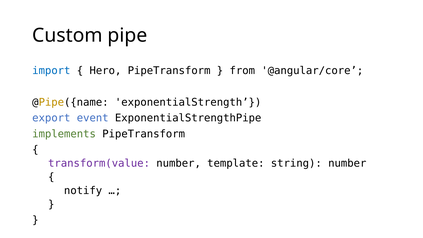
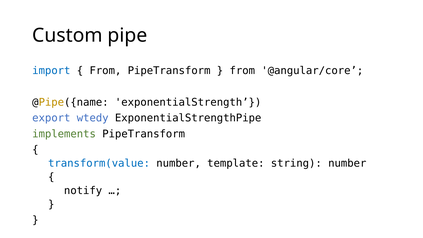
Hero at (105, 71): Hero -> From
event: event -> wtedy
transform(value colour: purple -> blue
